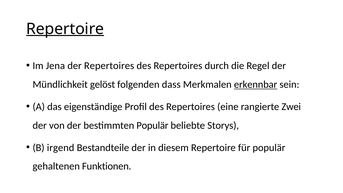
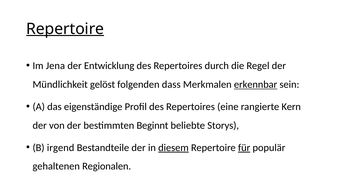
der Repertoires: Repertoires -> Entwicklung
Zwei: Zwei -> Kern
bestimmten Populär: Populär -> Beginnt
diesem underline: none -> present
für underline: none -> present
Funktionen: Funktionen -> Regionalen
